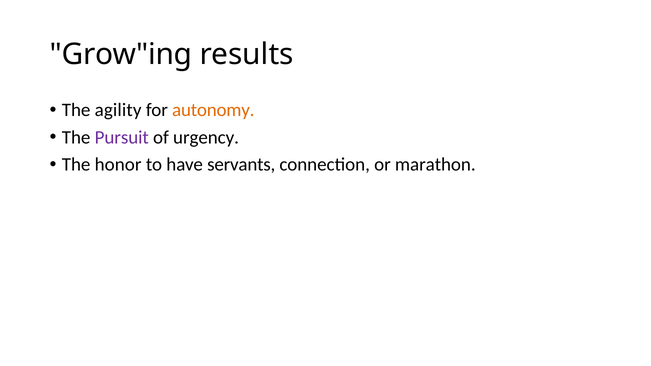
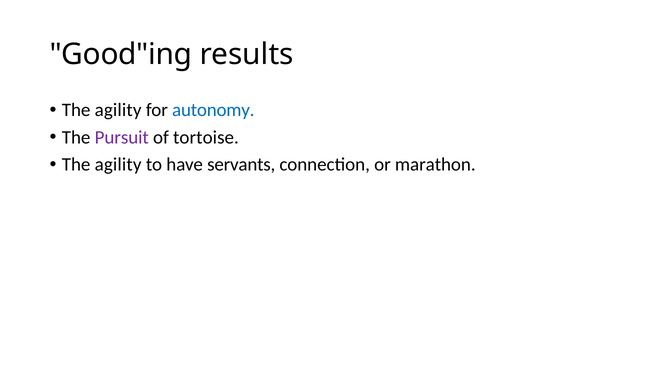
Grow"ing: Grow"ing -> Good"ing
autonomy colour: orange -> blue
urgency: urgency -> tortoise
honor at (118, 165): honor -> agility
